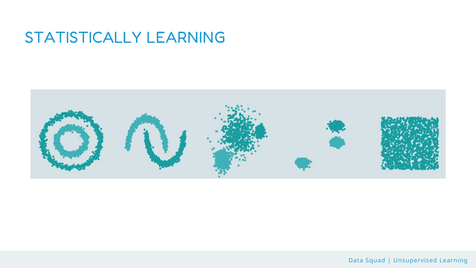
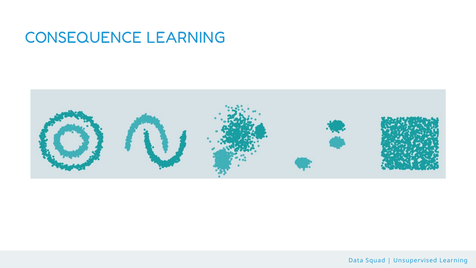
STATISTICALLY: STATISTICALLY -> CONSEQUENCE
